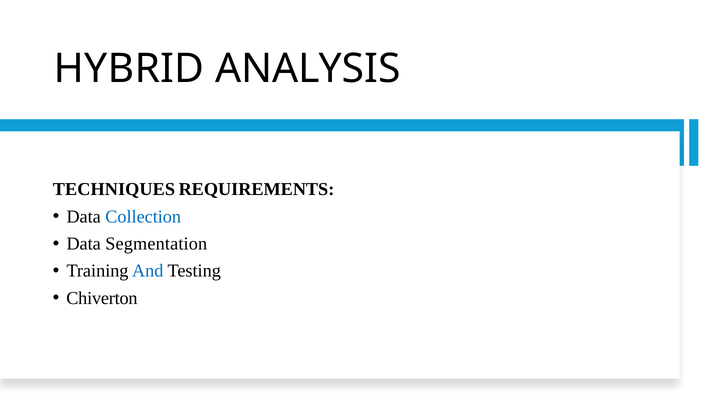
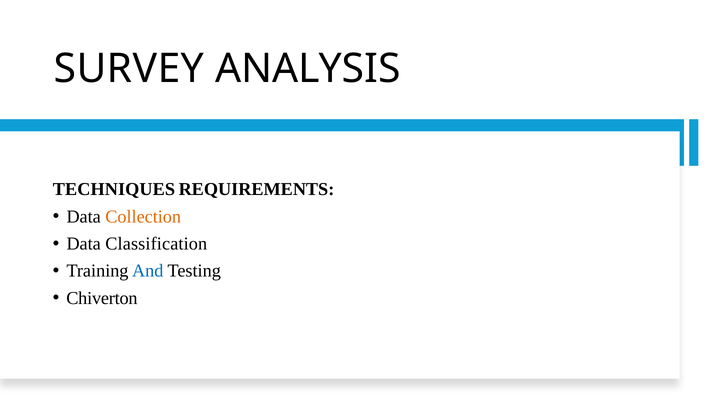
HYBRID: HYBRID -> SURVEY
Collection colour: blue -> orange
Segmentation: Segmentation -> Classification
